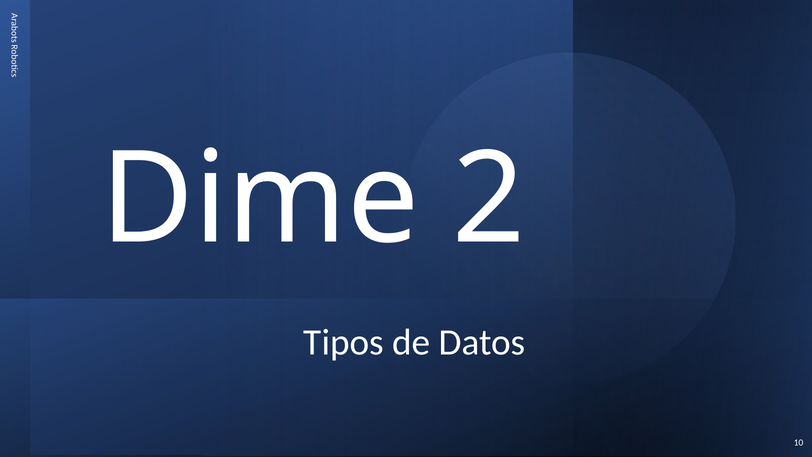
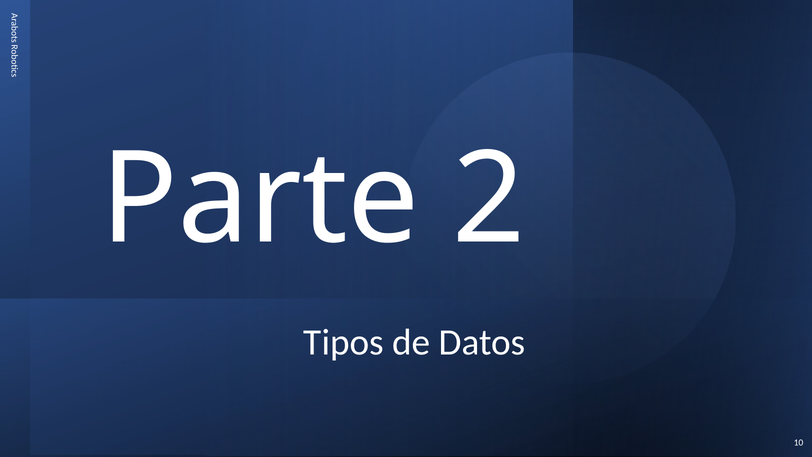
Dime: Dime -> Parte
